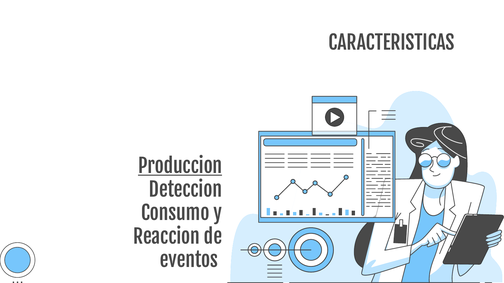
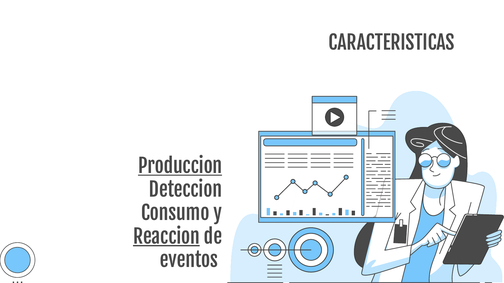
Reaccion underline: none -> present
